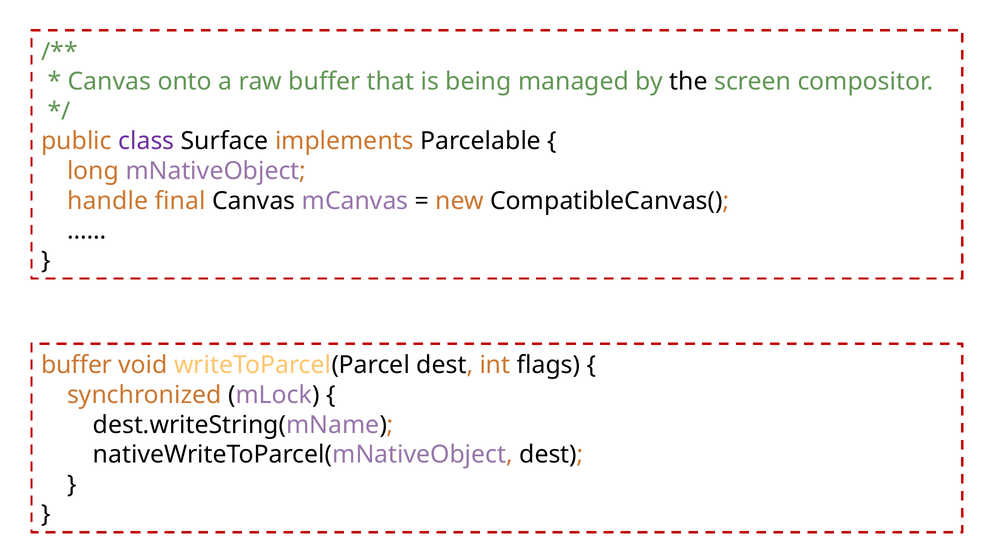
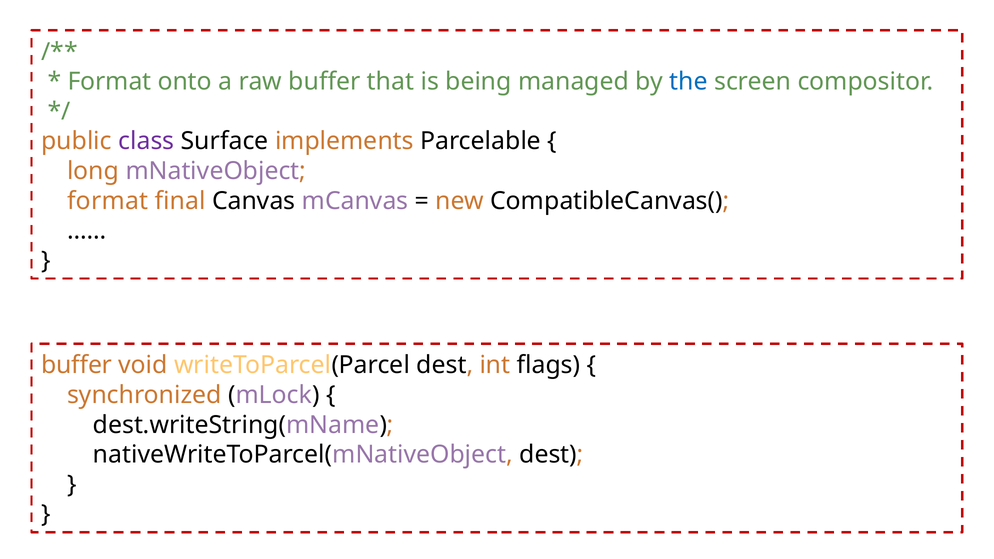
Canvas at (109, 82): Canvas -> Format
the colour: black -> blue
handle at (108, 201): handle -> format
